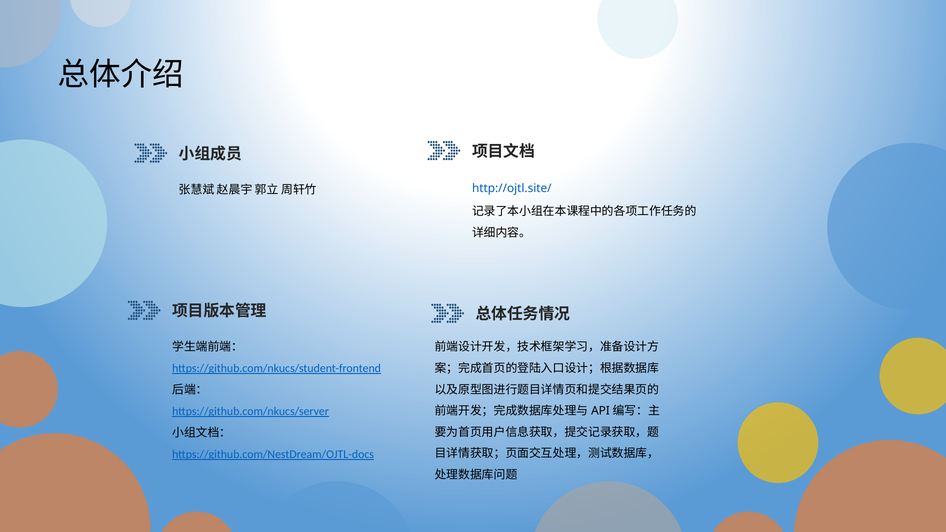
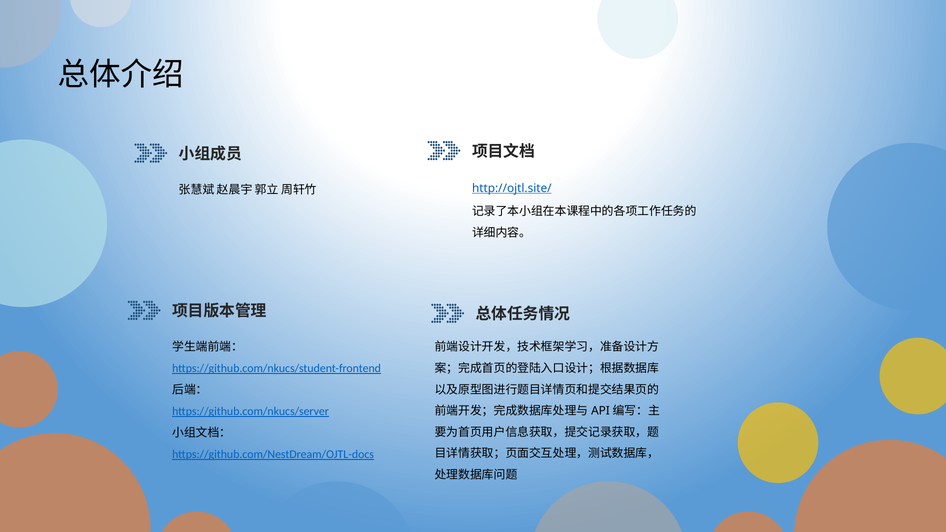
http://ojtl.site/ underline: none -> present
